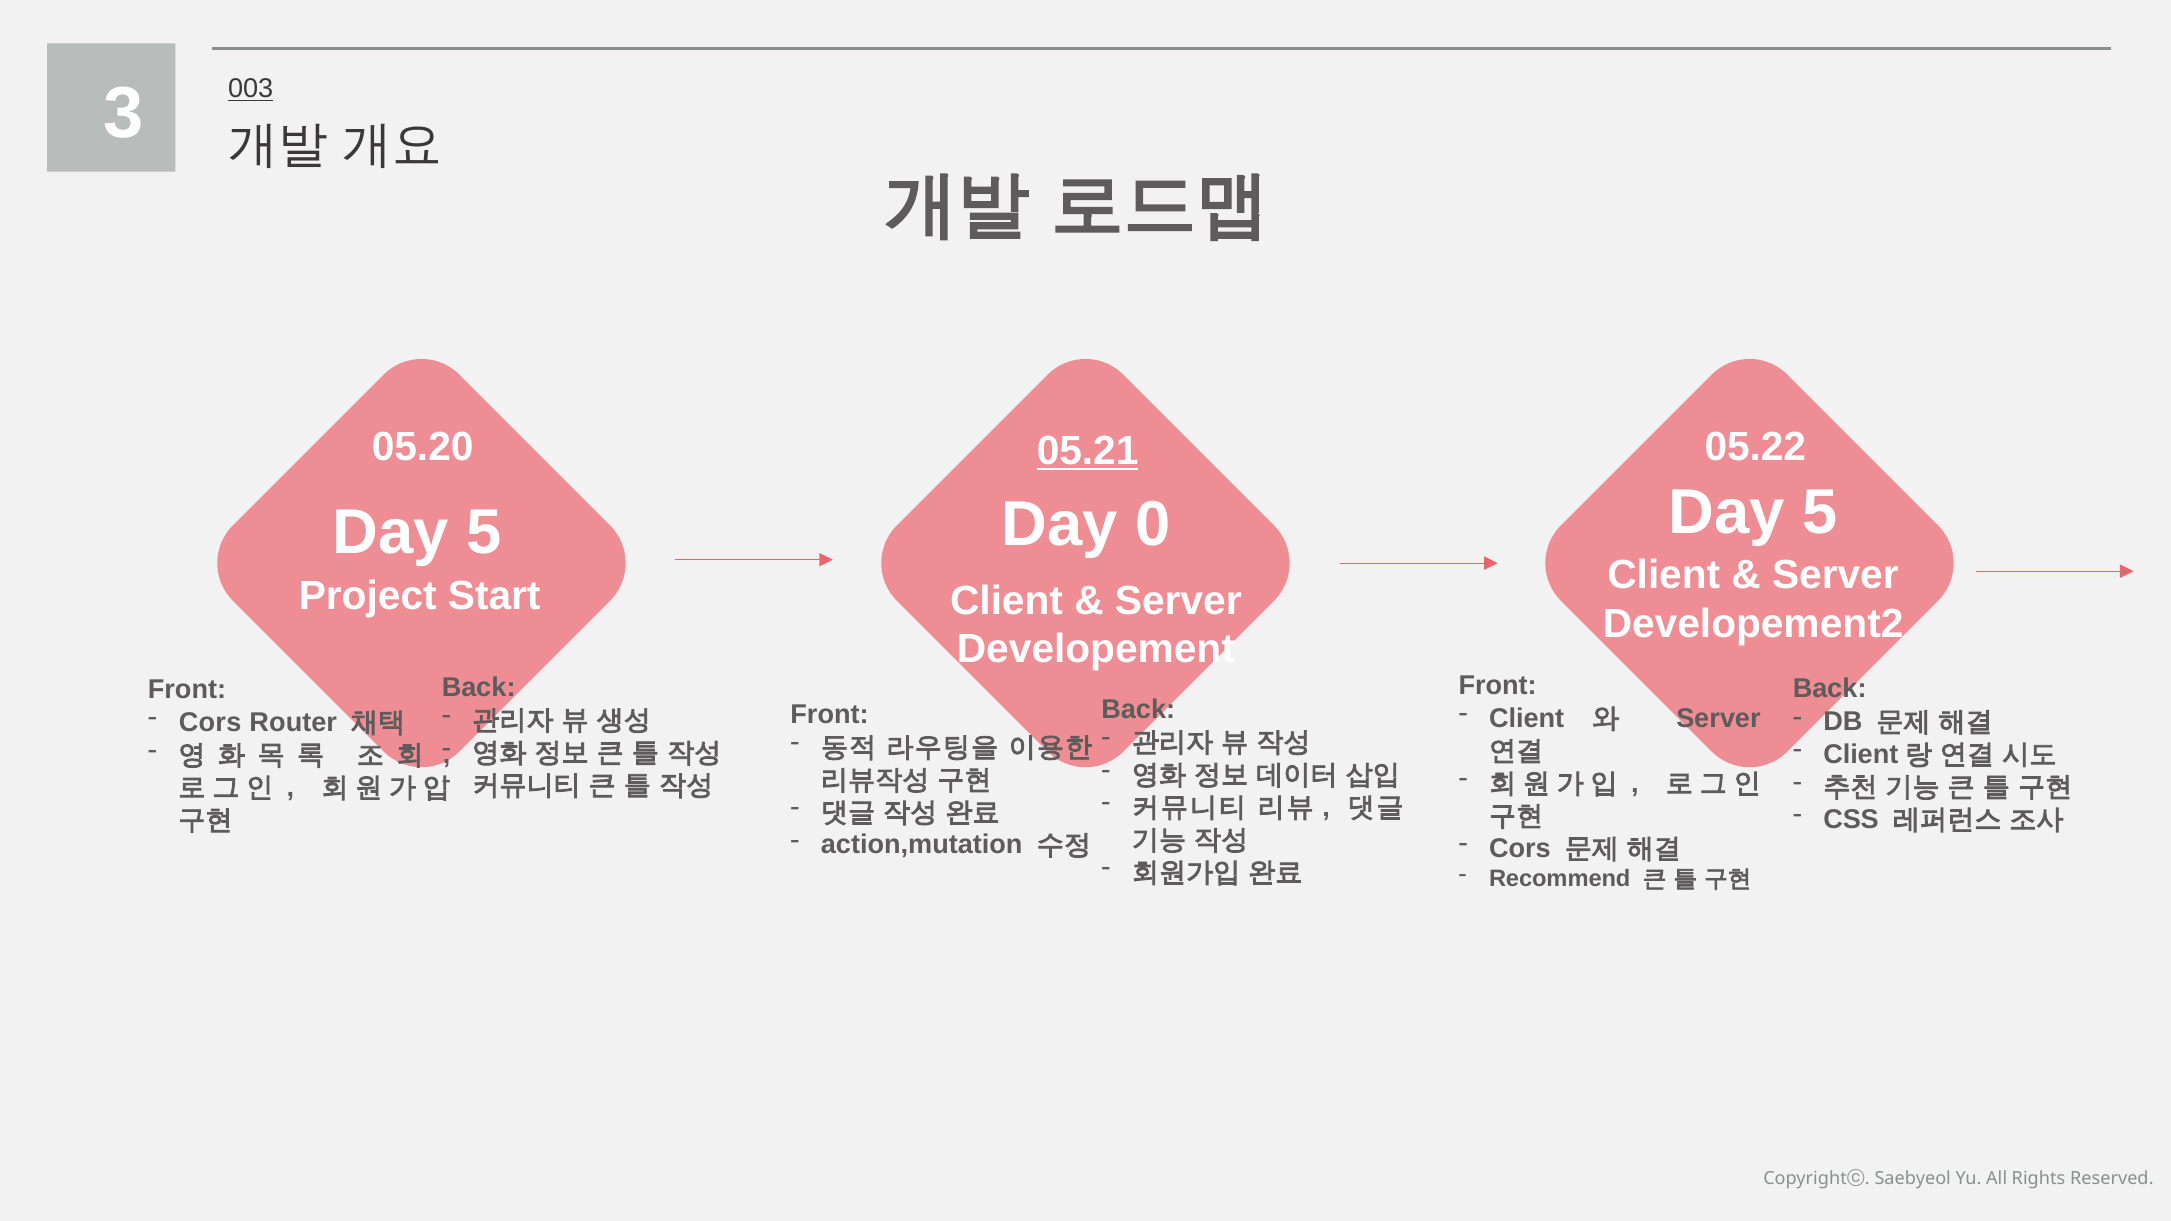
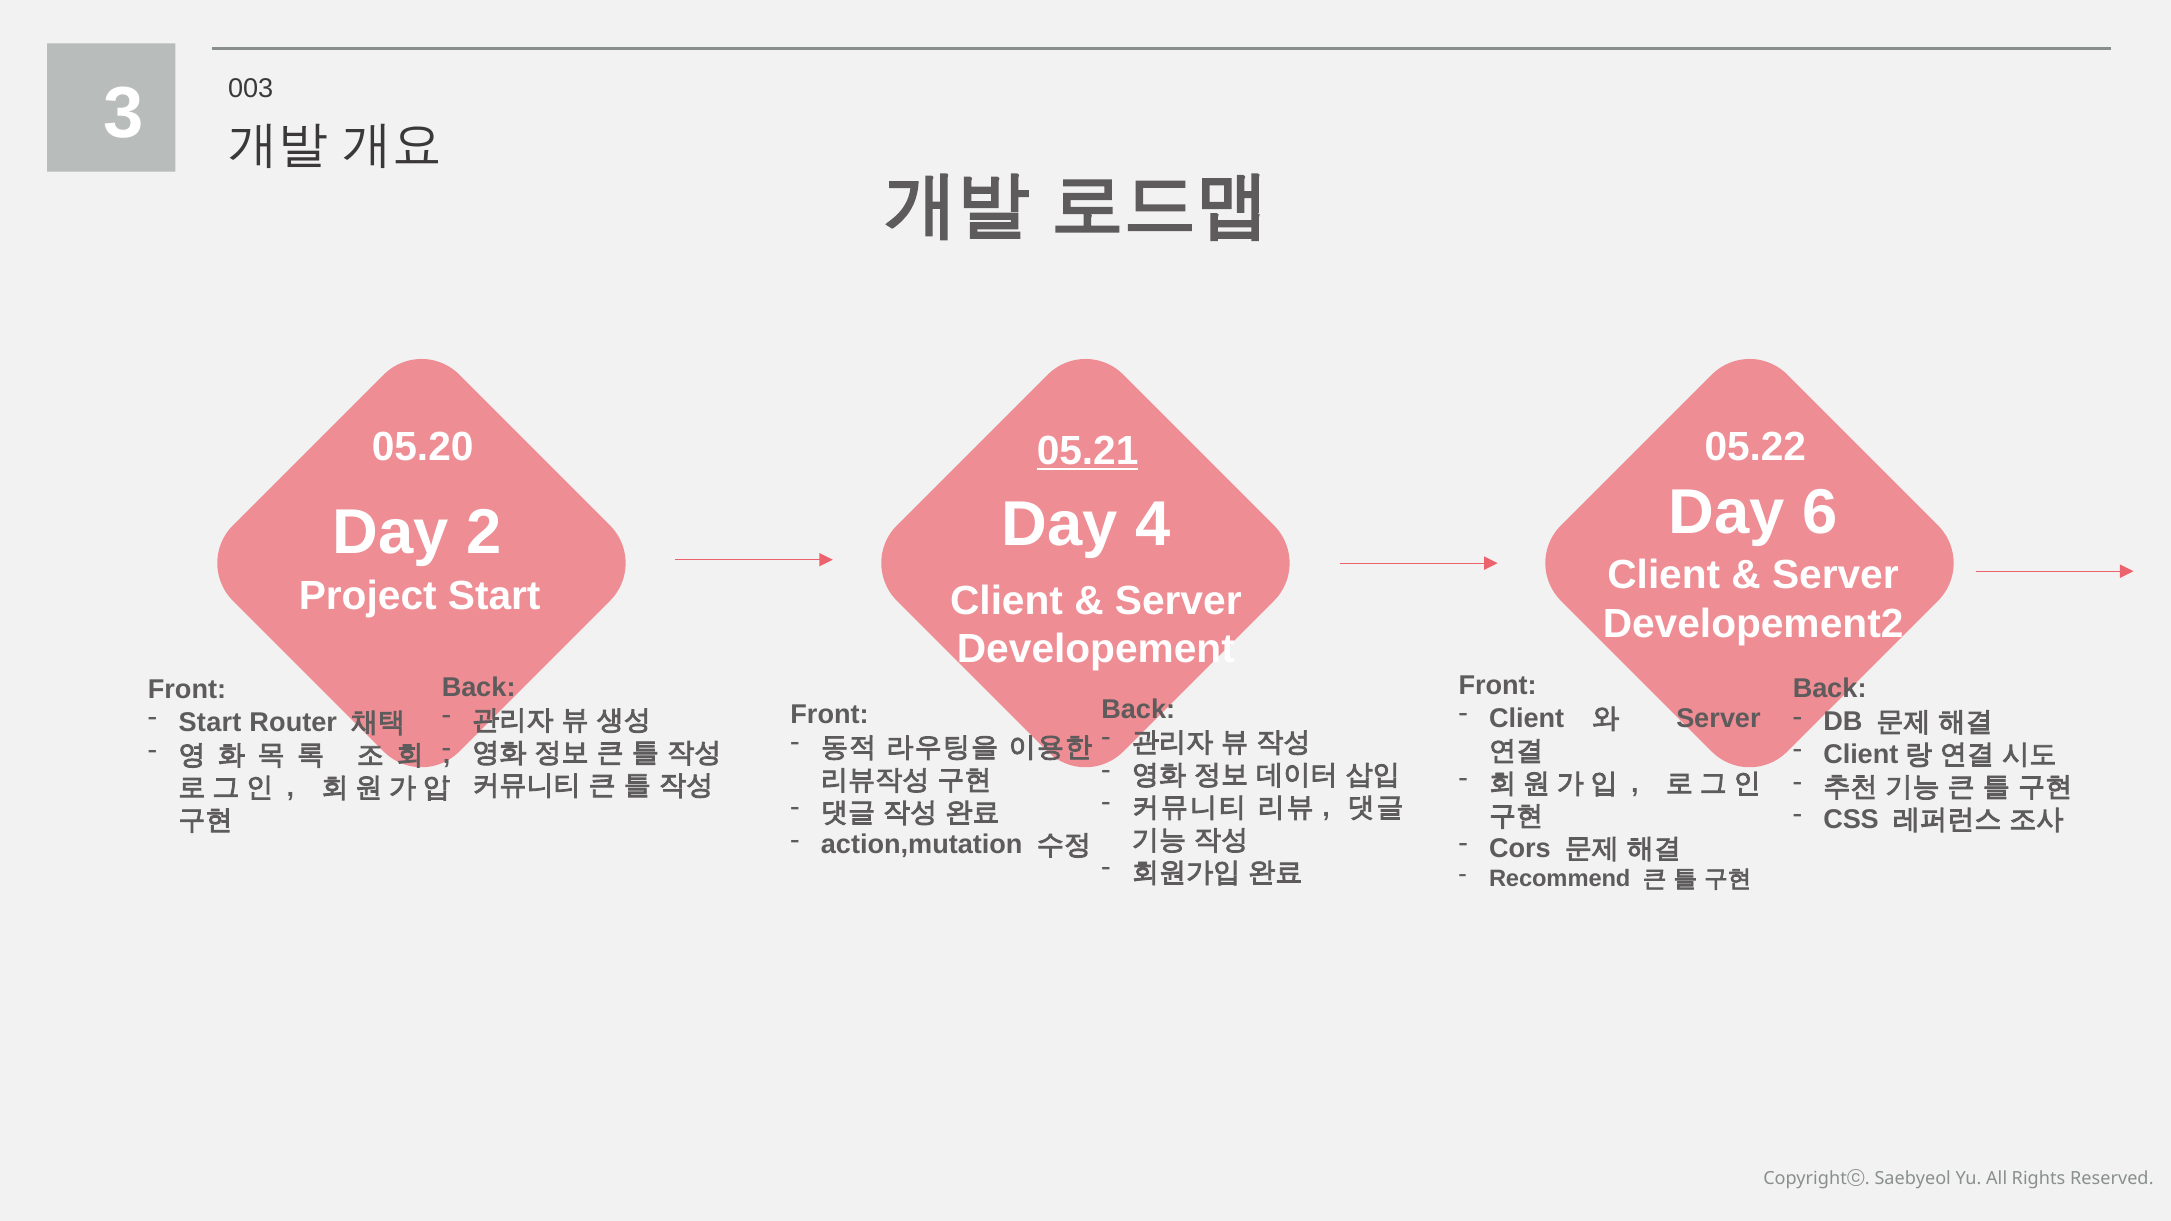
003 underline: present -> none
5 at (1820, 512): 5 -> 6
0: 0 -> 4
5 at (484, 533): 5 -> 2
Cors at (210, 722): Cors -> Start
